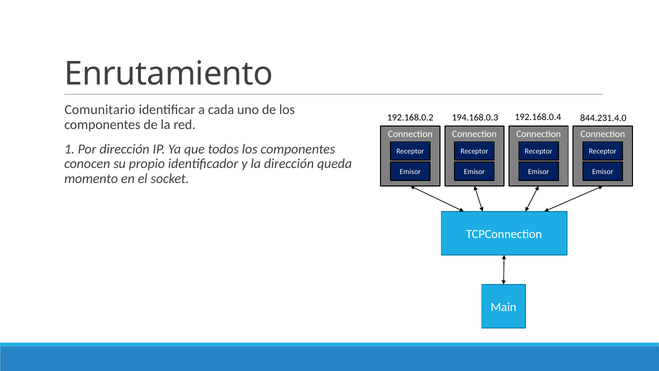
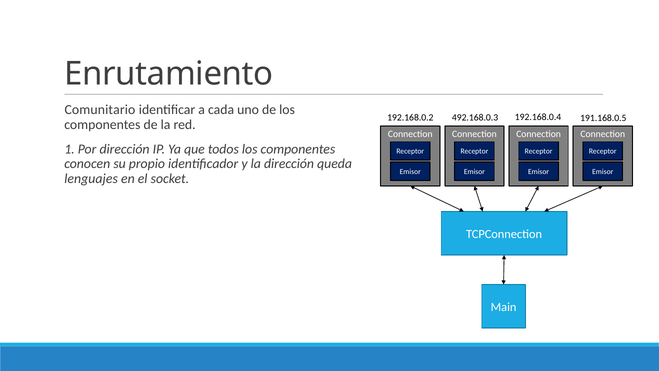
194.168.0.3: 194.168.0.3 -> 492.168.0.3
844.231.4.0: 844.231.4.0 -> 191.168.0.5
momento: momento -> lenguajes
